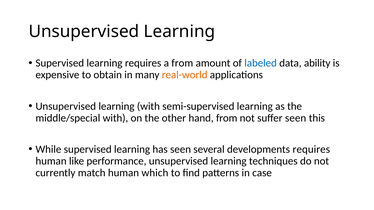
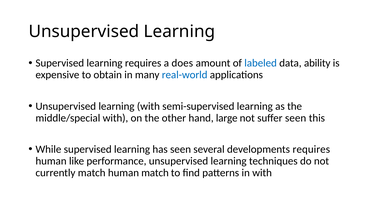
a from: from -> does
real-world colour: orange -> blue
hand from: from -> large
human which: which -> match
in case: case -> with
